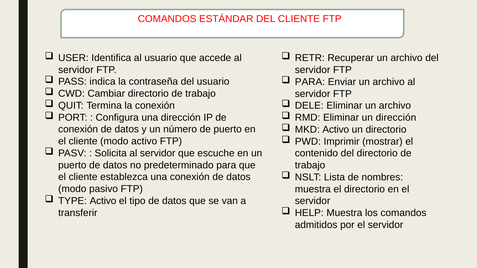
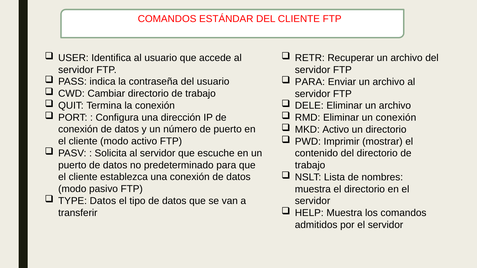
un dirección: dirección -> conexión
TYPE Activo: Activo -> Datos
